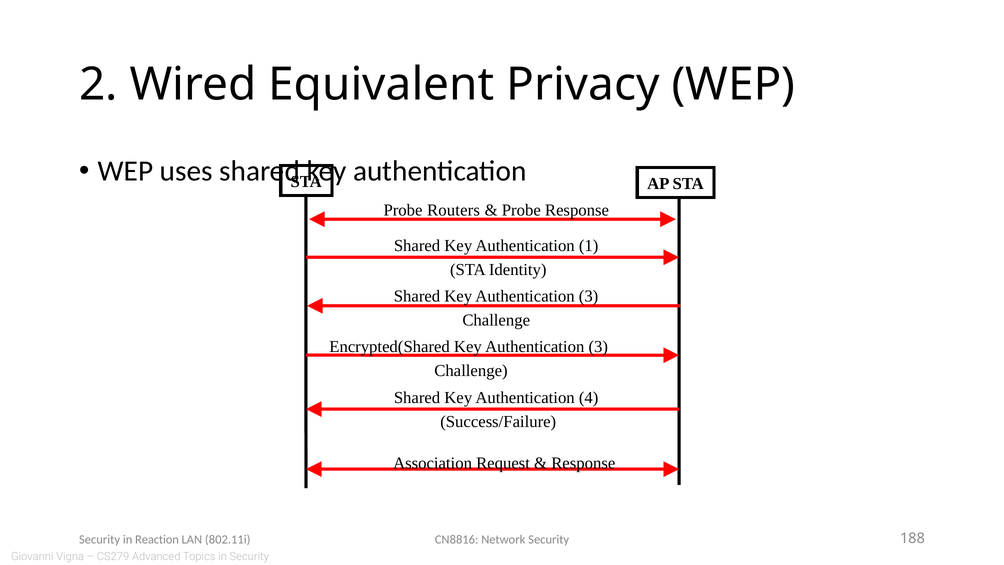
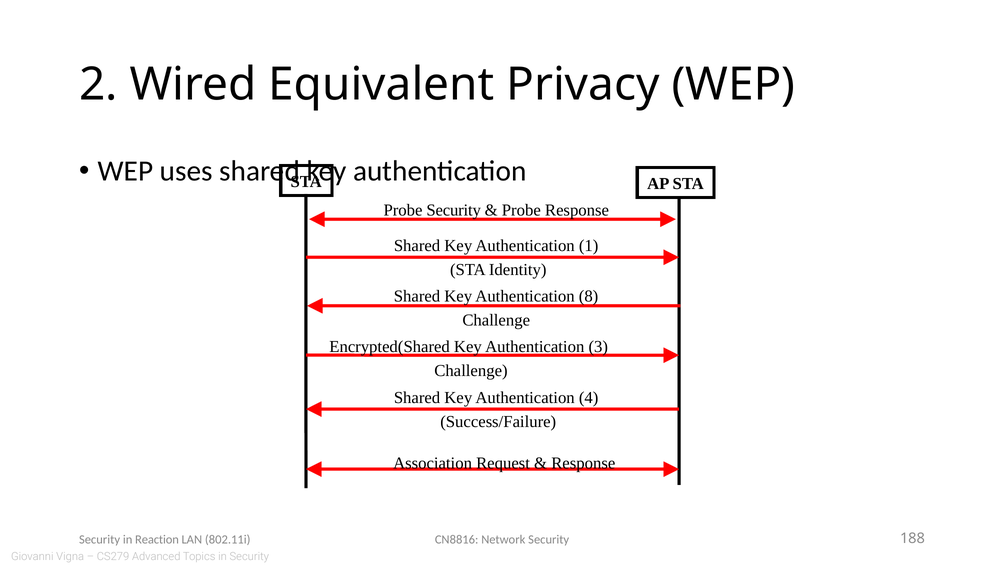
Probe Routers: Routers -> Security
Shared Key Authentication 3: 3 -> 8
